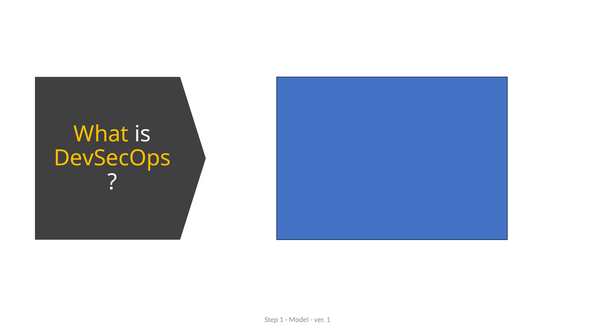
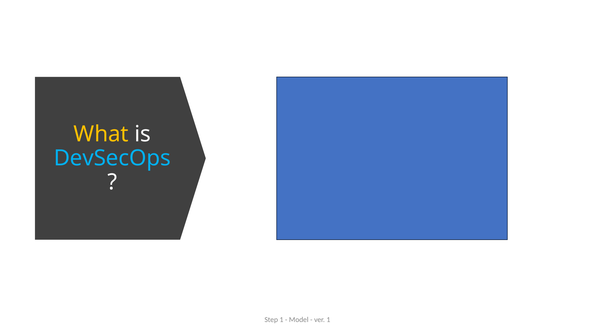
DevSecOps colour: yellow -> light blue
